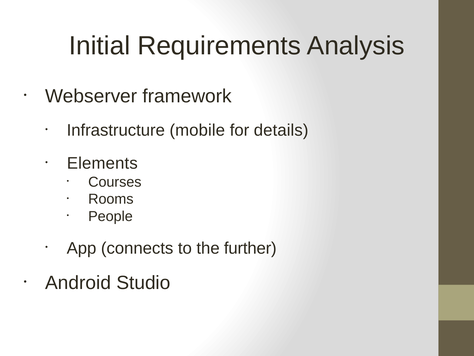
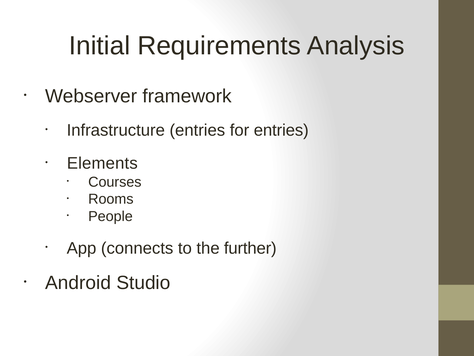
Infrastructure mobile: mobile -> entries
for details: details -> entries
